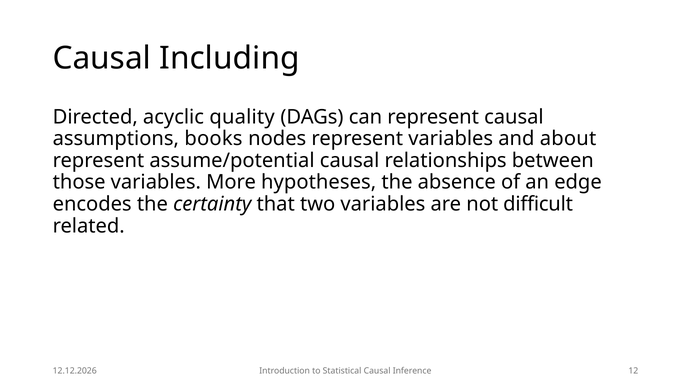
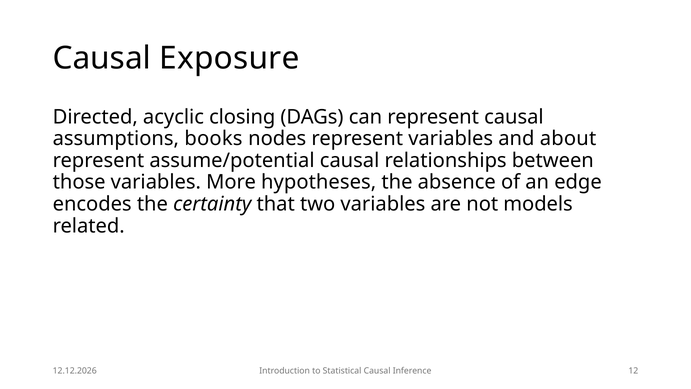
Including: Including -> Exposure
quality: quality -> closing
difficult: difficult -> models
